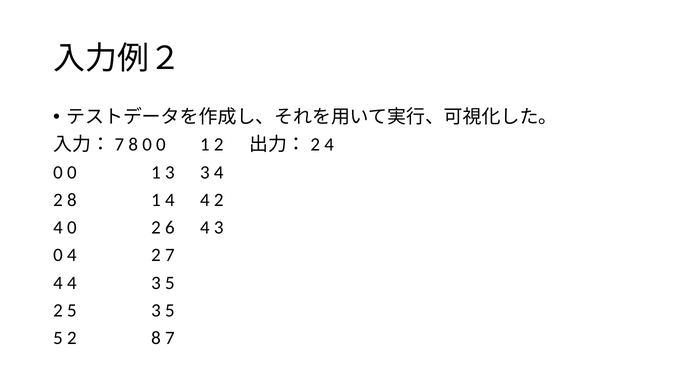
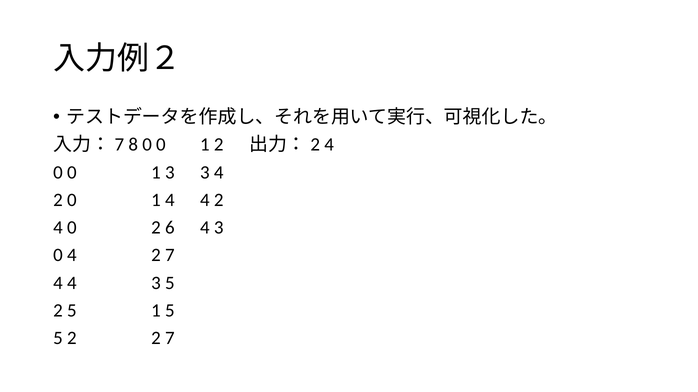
8 at (72, 200): 8 -> 0
5 3: 3 -> 1
5 2 8: 8 -> 2
